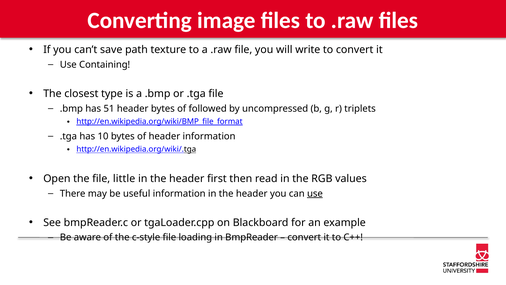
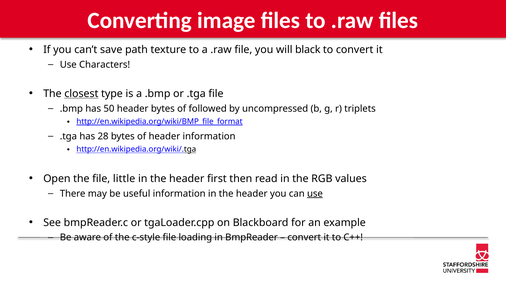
write: write -> black
Containing: Containing -> Characters
closest underline: none -> present
51: 51 -> 50
10: 10 -> 28
